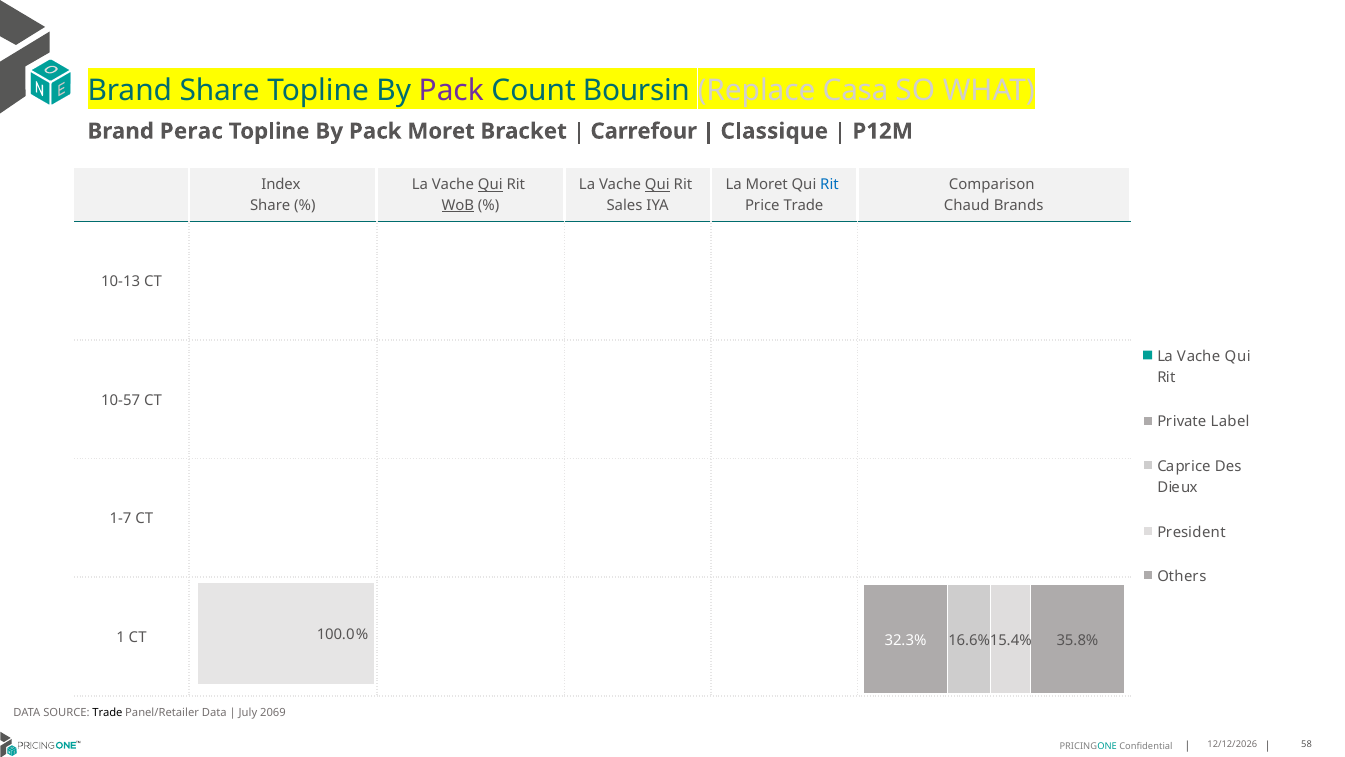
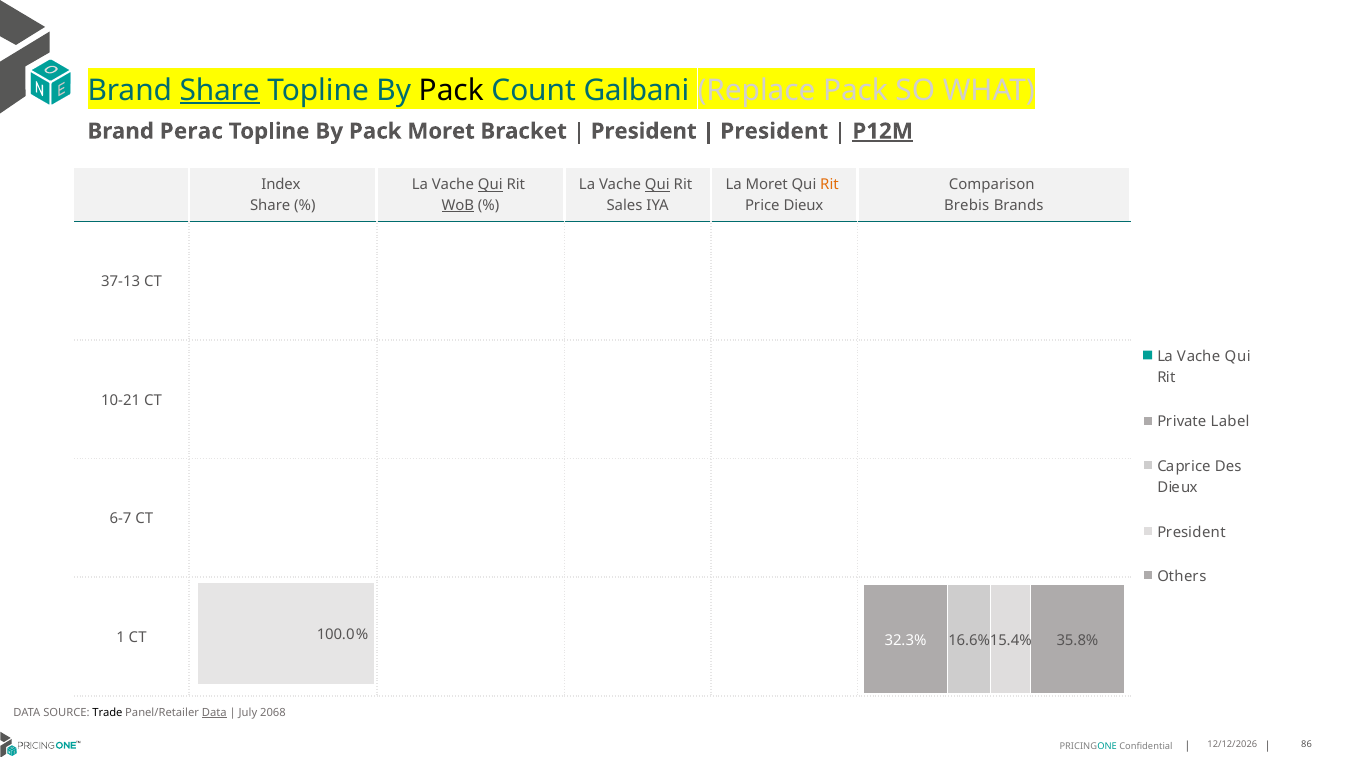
Share at (220, 90) underline: none -> present
Pack at (451, 90) colour: purple -> black
Boursin: Boursin -> Galbani
Replace Casa: Casa -> Pack
Carrefour at (644, 131): Carrefour -> President
Classique at (774, 131): Classique -> President
P12M underline: none -> present
Rit at (829, 185) colour: blue -> orange
Price Trade: Trade -> Dieux
Chaud: Chaud -> Brebis
10-13: 10-13 -> 37-13
10-57: 10-57 -> 10-21
1-7: 1-7 -> 6-7
Data at (214, 713) underline: none -> present
2069: 2069 -> 2068
58: 58 -> 86
